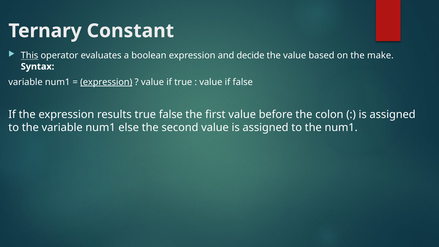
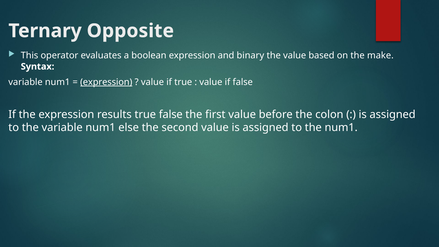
Constant: Constant -> Opposite
This underline: present -> none
decide: decide -> binary
